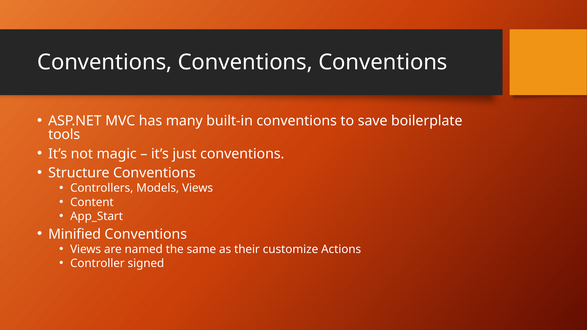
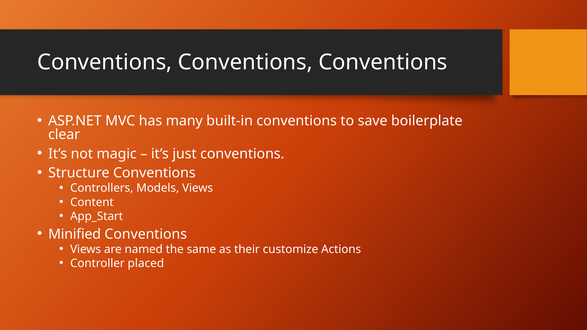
tools: tools -> clear
signed: signed -> placed
